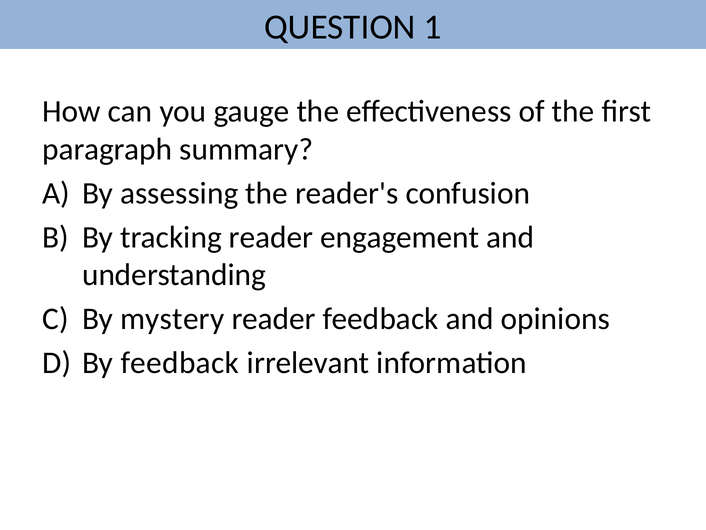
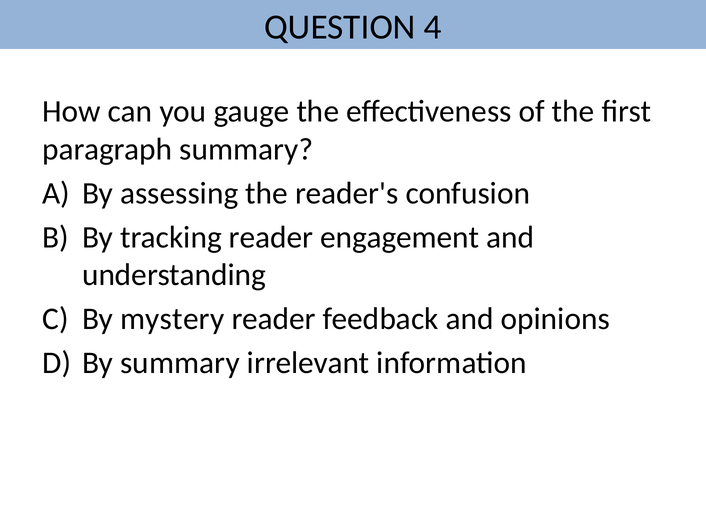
1: 1 -> 4
By feedback: feedback -> summary
